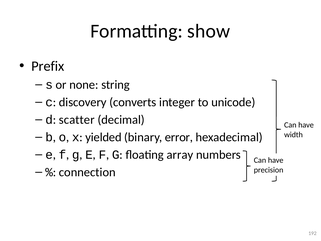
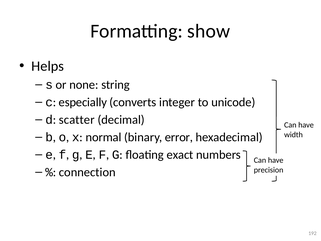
Prefix: Prefix -> Helps
discovery: discovery -> especially
yielded: yielded -> normal
array: array -> exact
